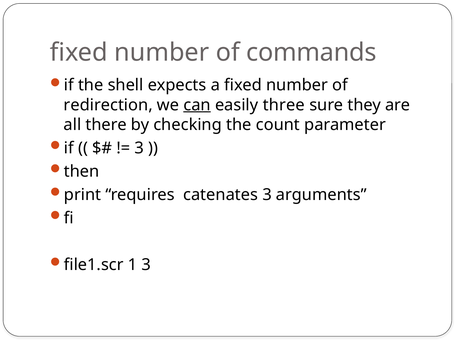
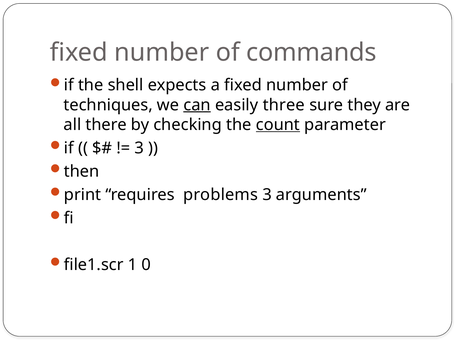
redirection: redirection -> techniques
count underline: none -> present
catenates: catenates -> problems
1 3: 3 -> 0
